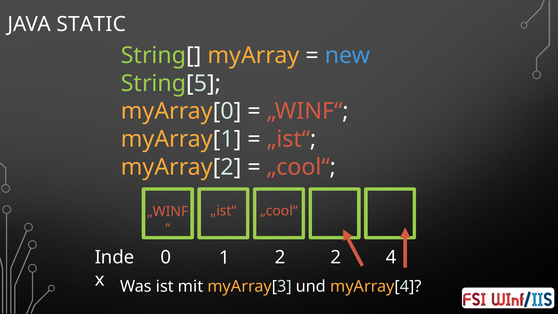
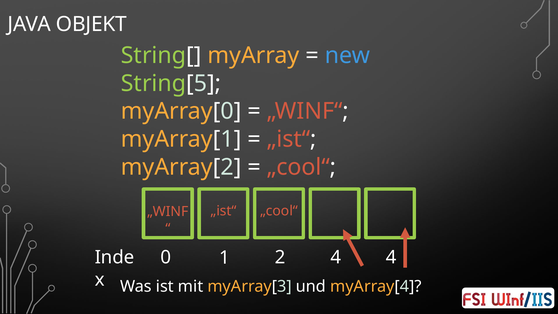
STATIC: STATIC -> OBJEKT
2 2: 2 -> 4
